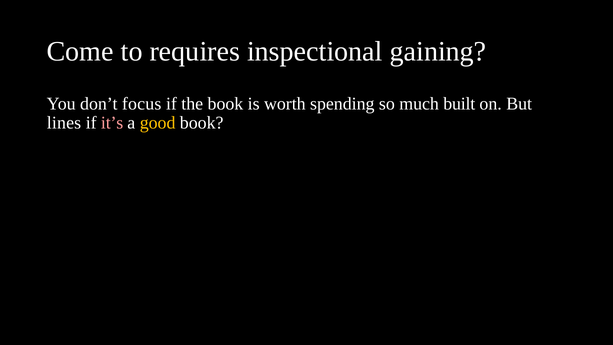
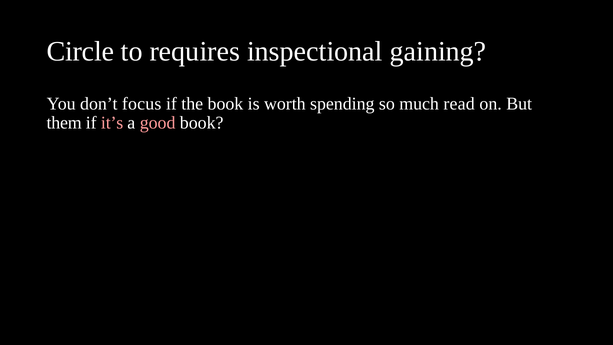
Come: Come -> Circle
built: built -> read
lines: lines -> them
good colour: yellow -> pink
